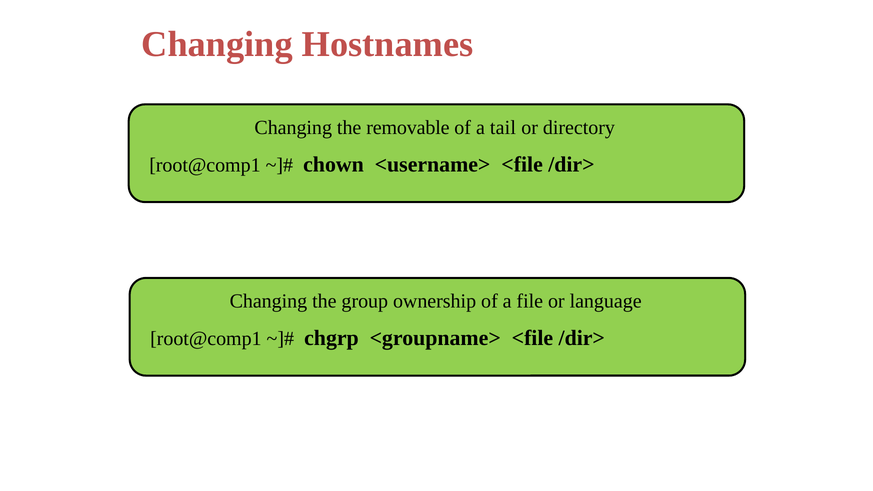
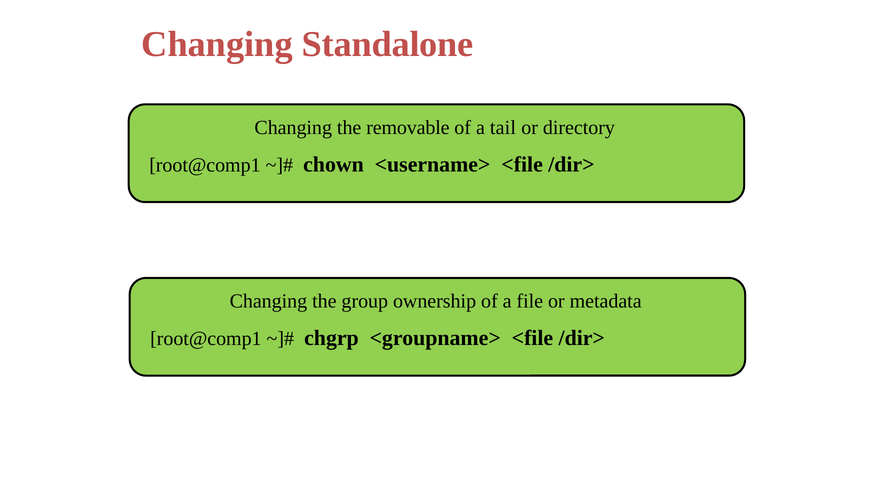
Hostnames: Hostnames -> Standalone
language: language -> metadata
